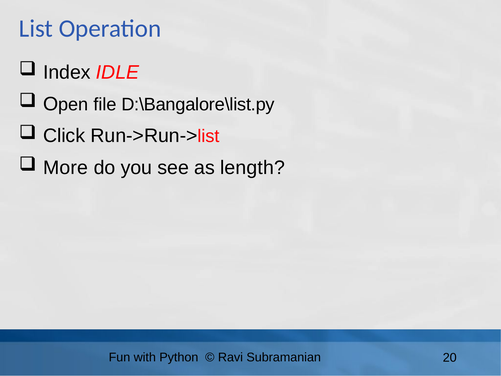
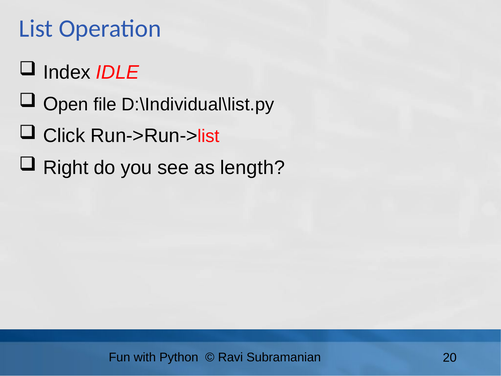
D:\Bangalore\list.py: D:\Bangalore\list.py -> D:\Individual\list.py
More: More -> Right
